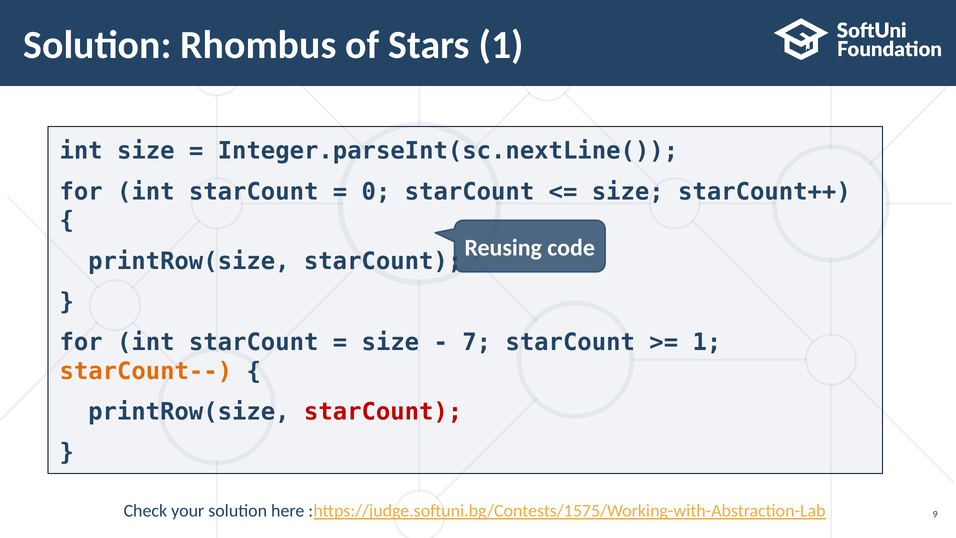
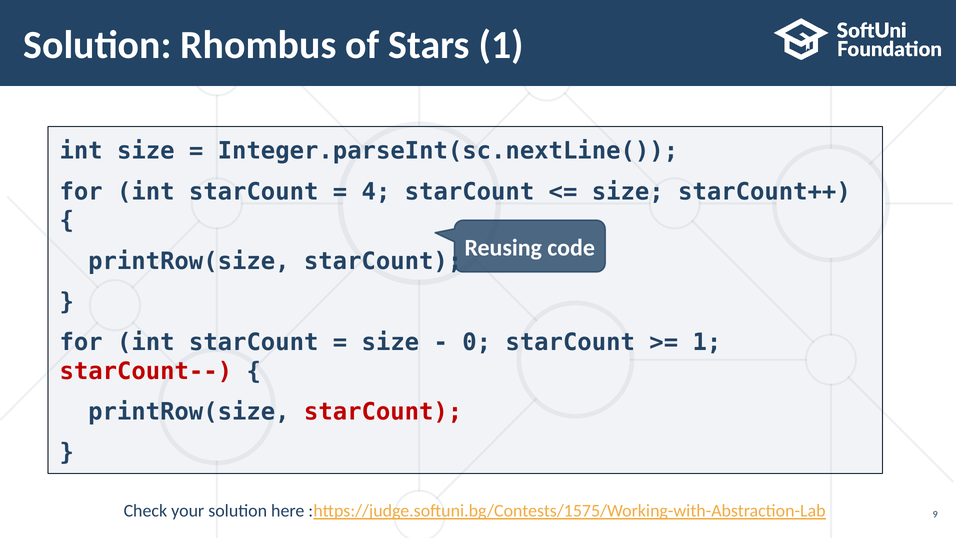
0: 0 -> 4
7: 7 -> 0
starCount-- colour: orange -> red
